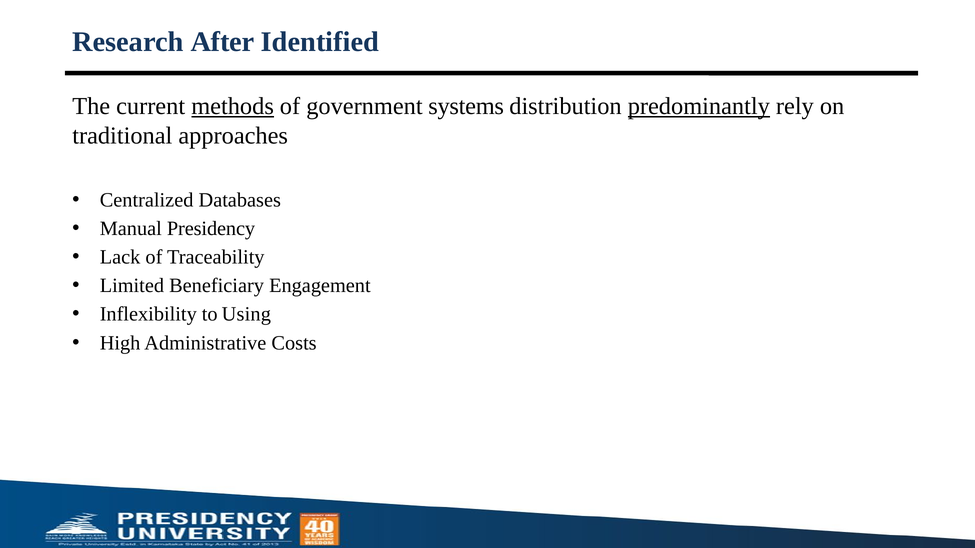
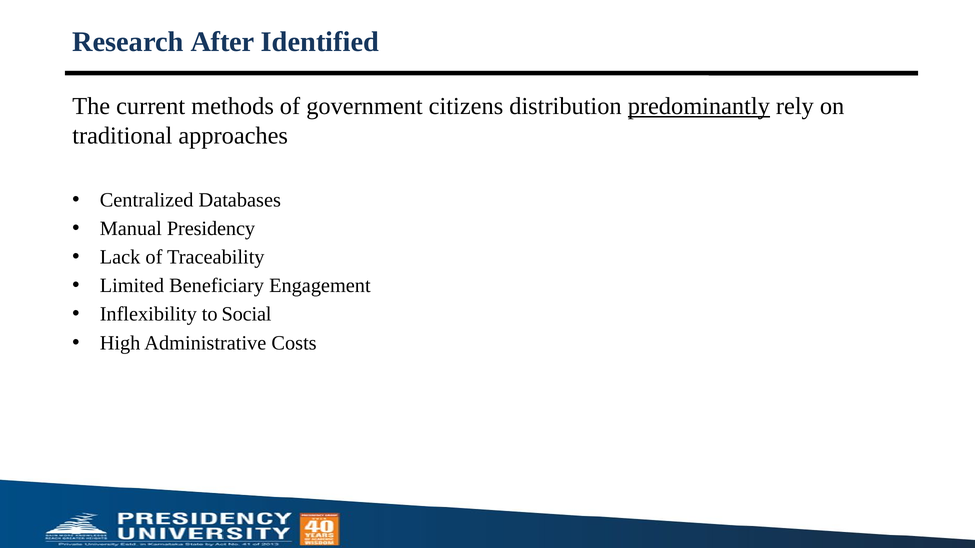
methods underline: present -> none
systems: systems -> citizens
Using: Using -> Social
